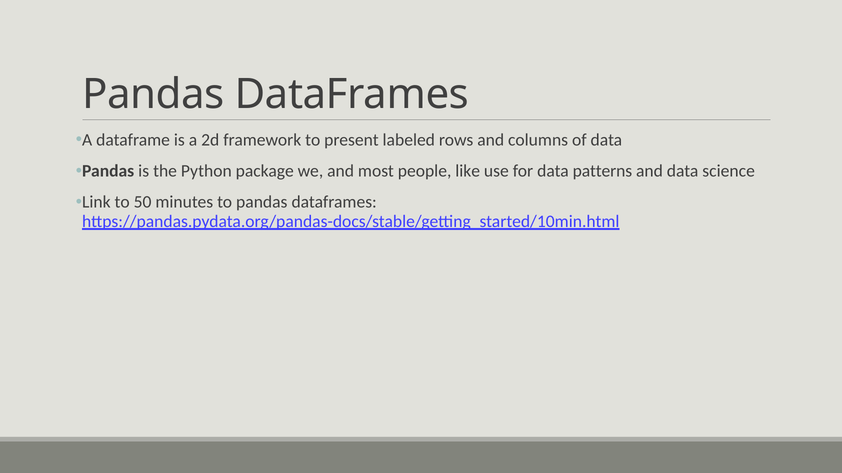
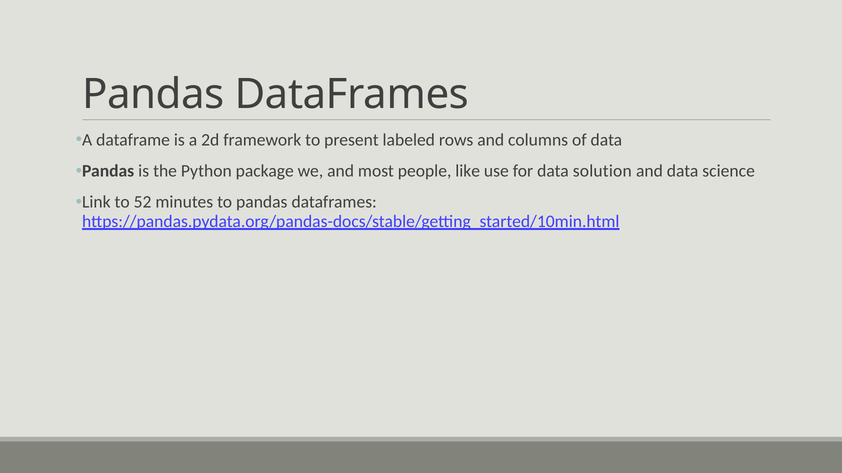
patterns: patterns -> solution
50: 50 -> 52
